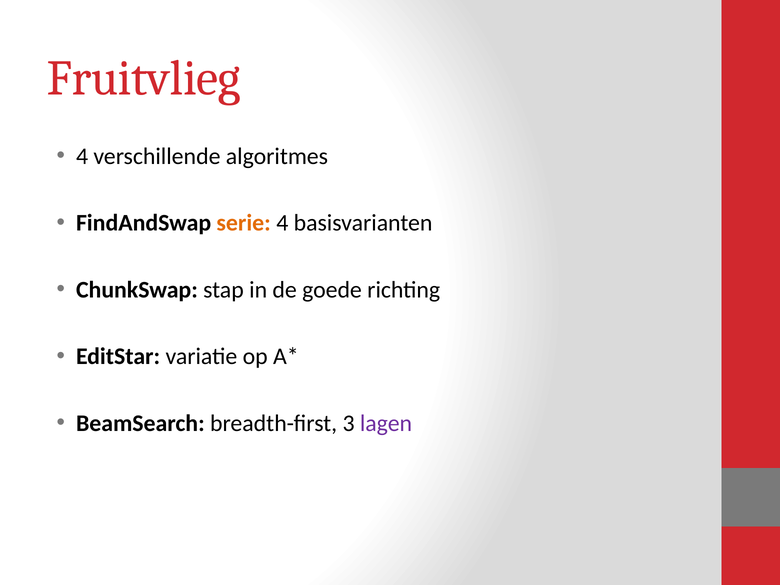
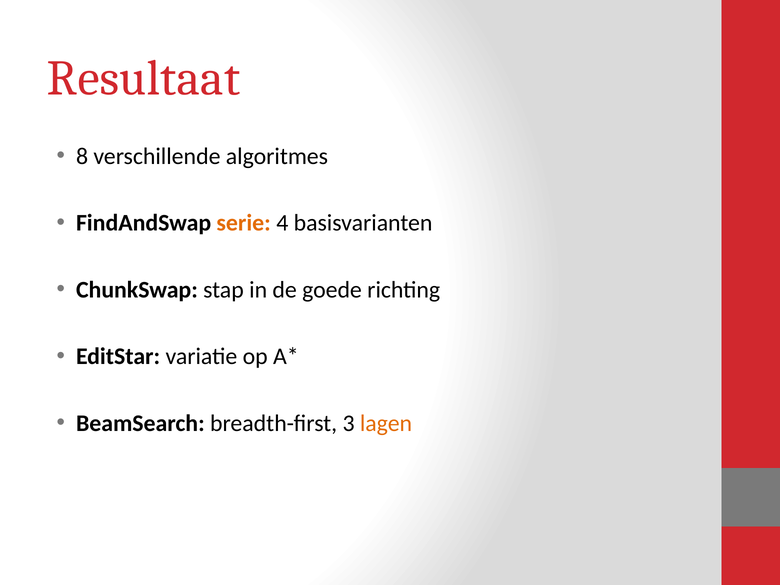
Fruitvlieg: Fruitvlieg -> Resultaat
4 at (82, 156): 4 -> 8
lagen colour: purple -> orange
